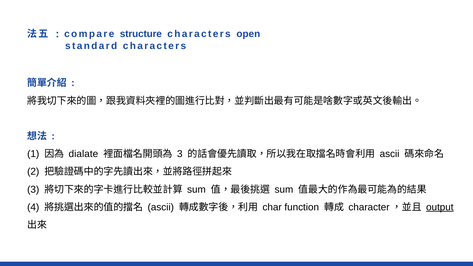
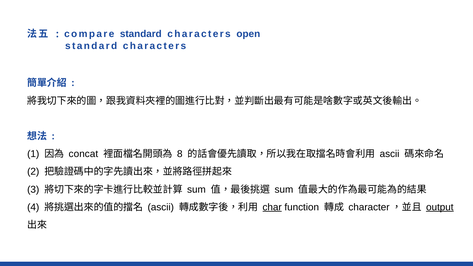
compare structure: structure -> standard
dialate: dialate -> concat
3 at (180, 154): 3 -> 8
char underline: none -> present
